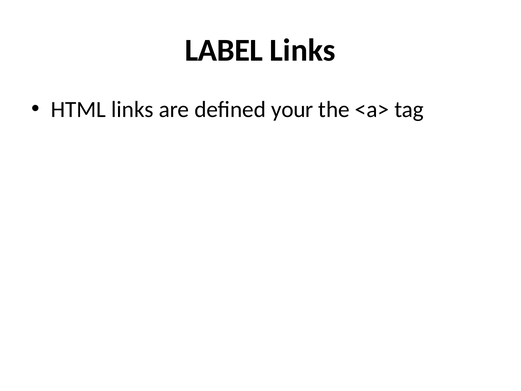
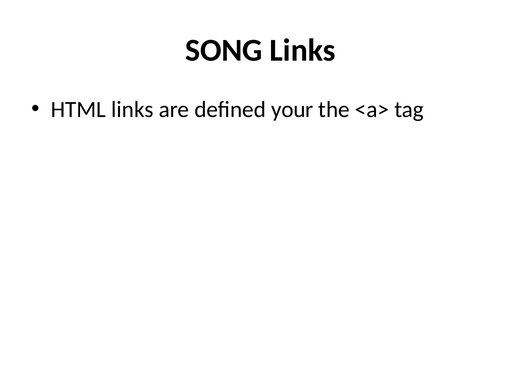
LABEL: LABEL -> SONG
